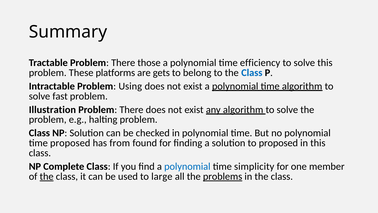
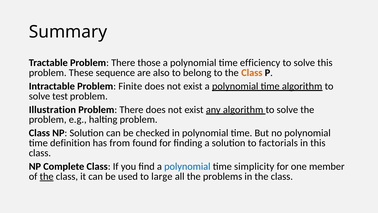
platforms: platforms -> sequence
gets: gets -> also
Class at (252, 73) colour: blue -> orange
Using: Using -> Finite
fast: fast -> test
time proposed: proposed -> definition
to proposed: proposed -> factorials
problems underline: present -> none
